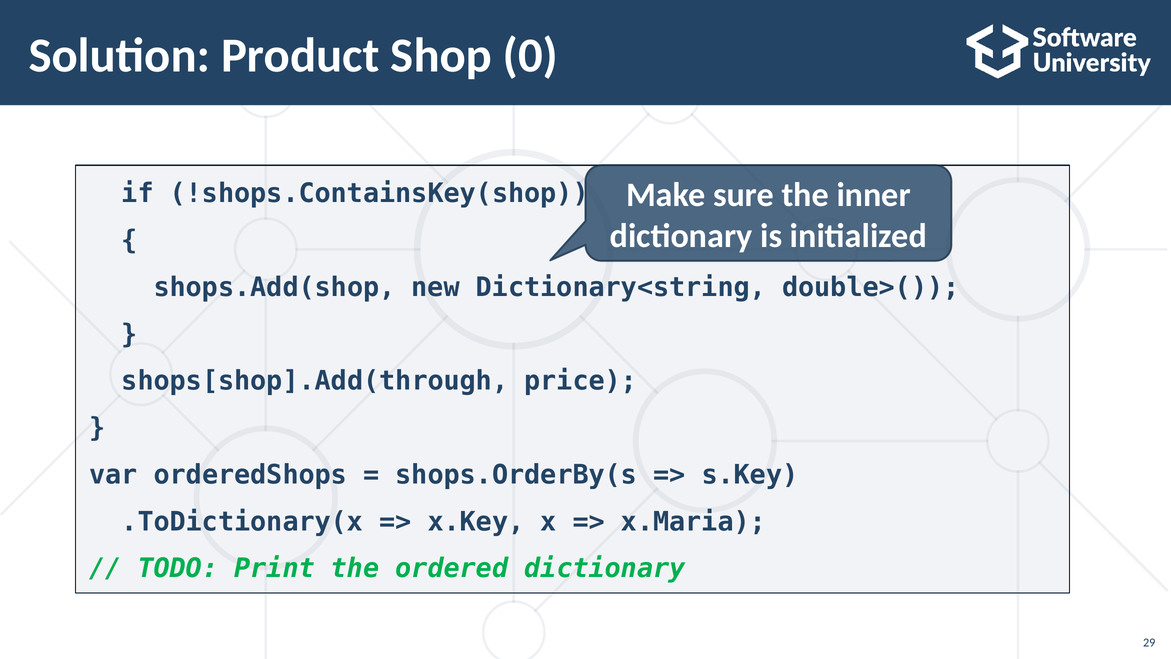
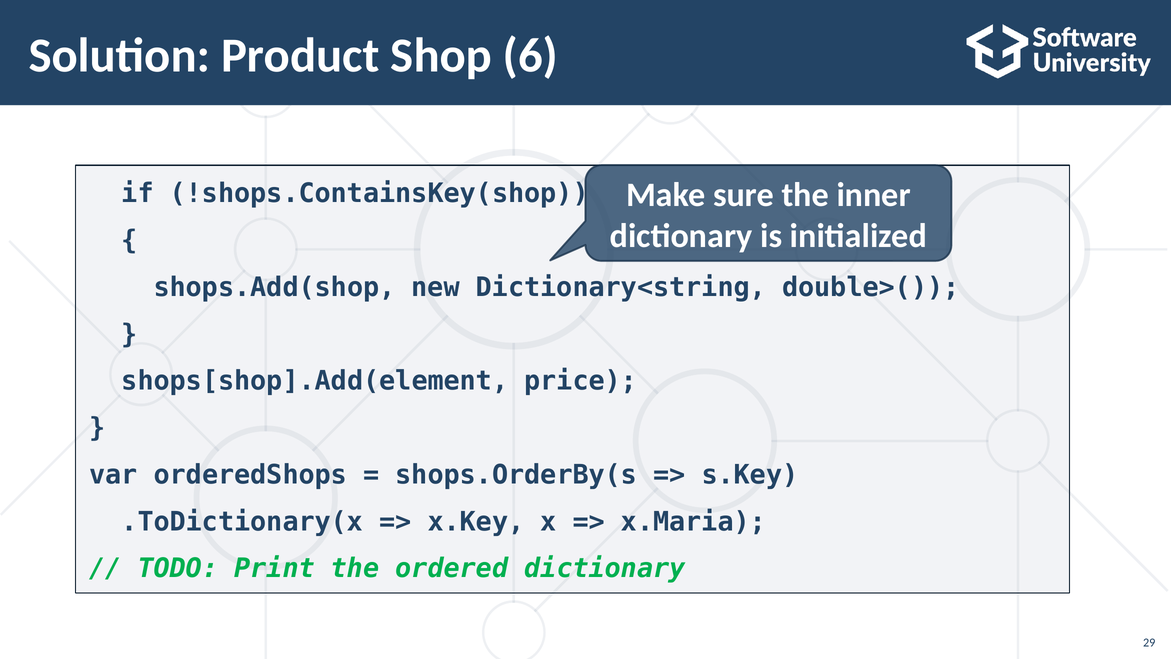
0: 0 -> 6
shops[shop].Add(through: shops[shop].Add(through -> shops[shop].Add(element
